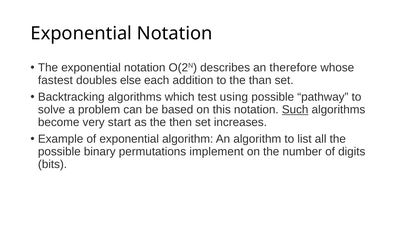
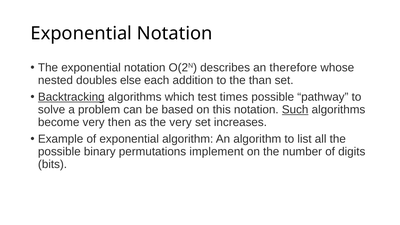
fastest: fastest -> nested
Backtracking underline: none -> present
using: using -> times
start: start -> then
the then: then -> very
